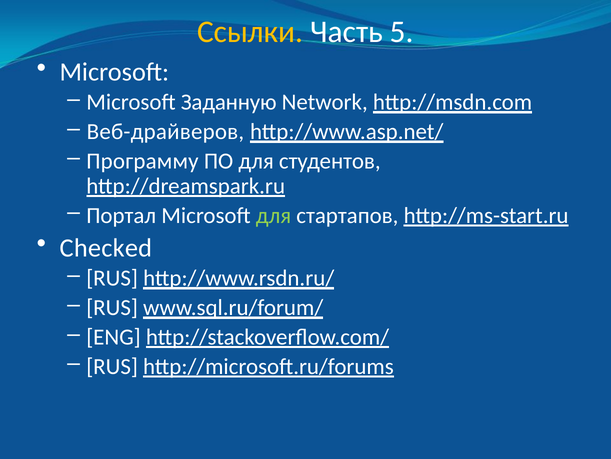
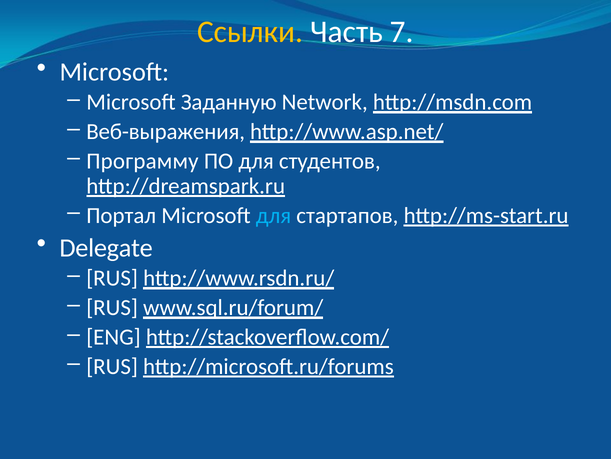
5: 5 -> 7
Веб-драйверов: Веб-драйверов -> Веб-выражения
для at (274, 215) colour: light green -> light blue
Checked: Checked -> Delegate
